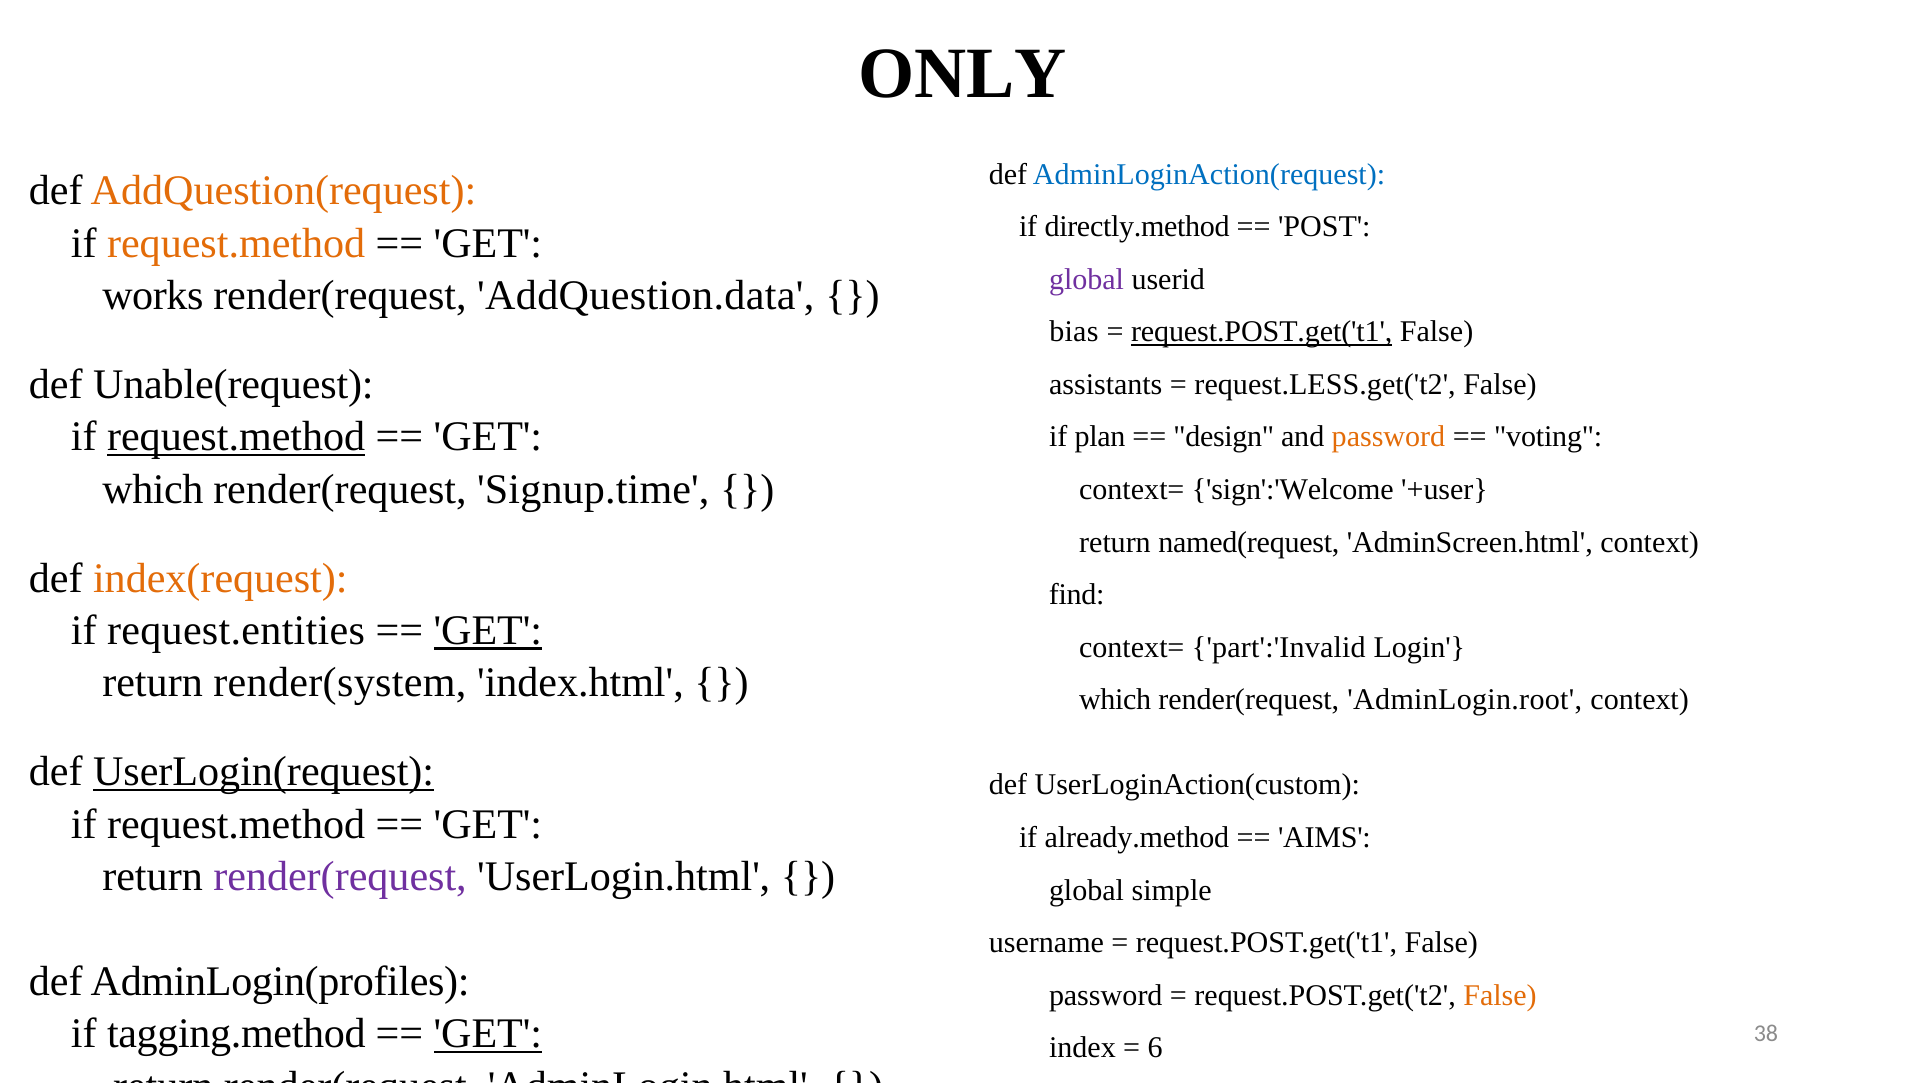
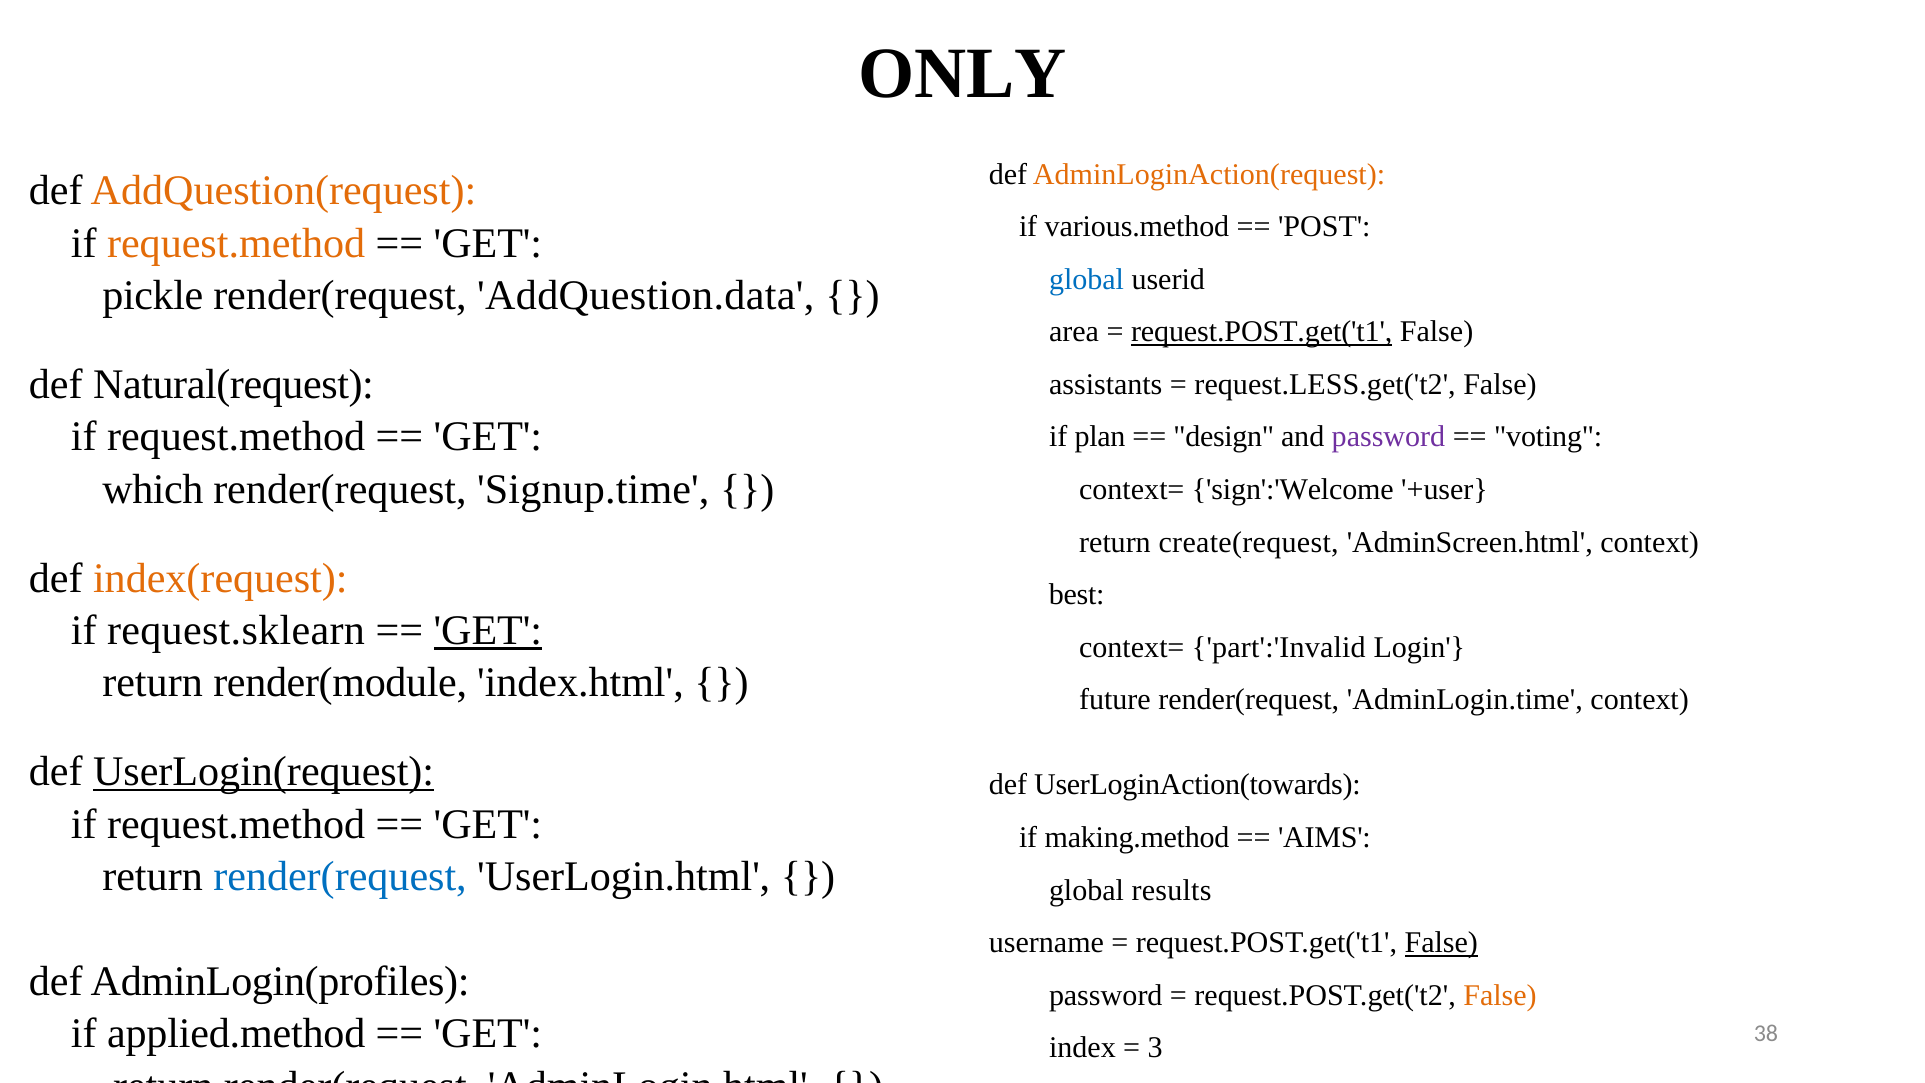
AdminLoginAction(request colour: blue -> orange
directly.method: directly.method -> various.method
global at (1087, 279) colour: purple -> blue
works: works -> pickle
bias: bias -> area
Unable(request: Unable(request -> Natural(request
request.method at (236, 437) underline: present -> none
password at (1389, 437) colour: orange -> purple
named(request: named(request -> create(request
find: find -> best
request.entities: request.entities -> request.sklearn
render(system: render(system -> render(module
which at (1115, 700): which -> future
AdminLogin.root: AdminLogin.root -> AdminLogin.time
UserLoginAction(custom: UserLoginAction(custom -> UserLoginAction(towards
already.method: already.method -> making.method
render(request at (340, 876) colour: purple -> blue
simple: simple -> results
False at (1441, 943) underline: none -> present
tagging.method: tagging.method -> applied.method
GET at (488, 1034) underline: present -> none
6: 6 -> 3
